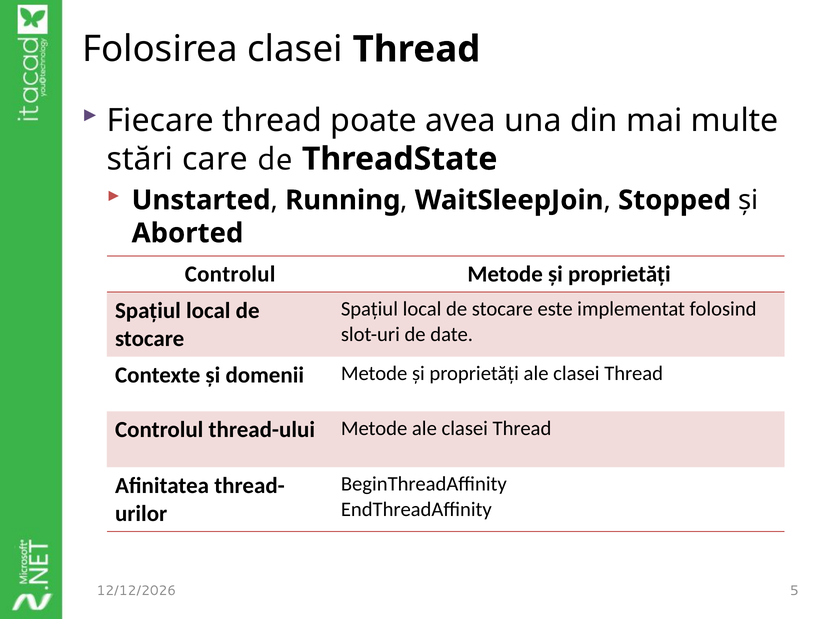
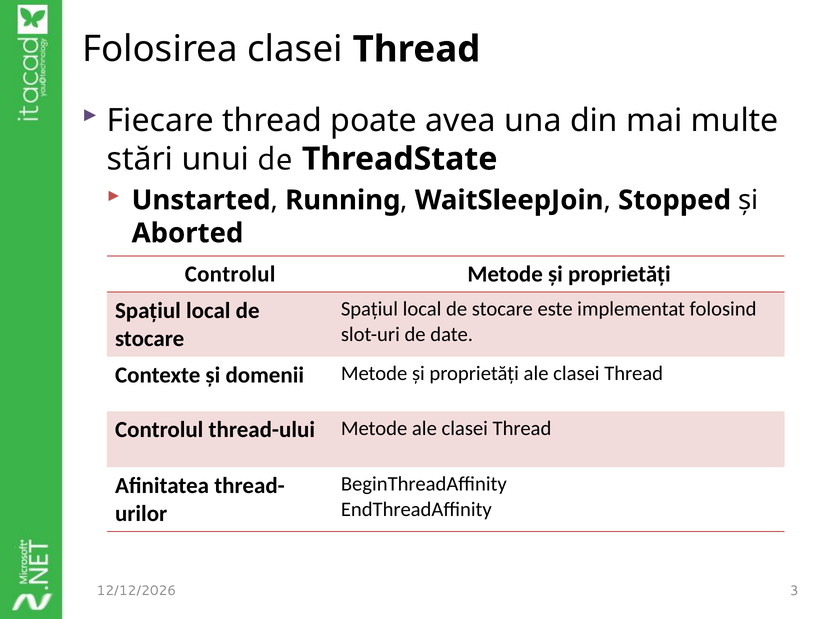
care: care -> unui
5: 5 -> 3
